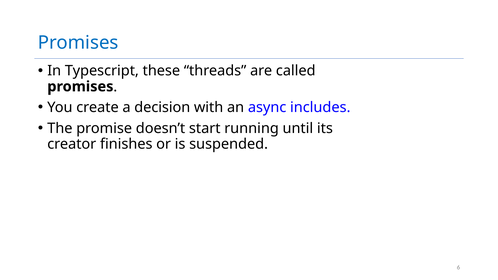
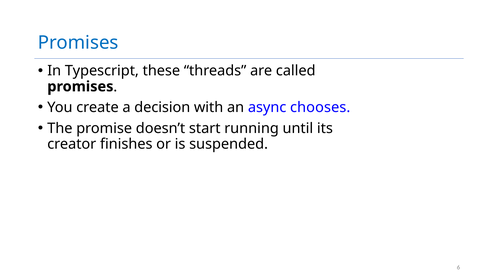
includes: includes -> chooses
